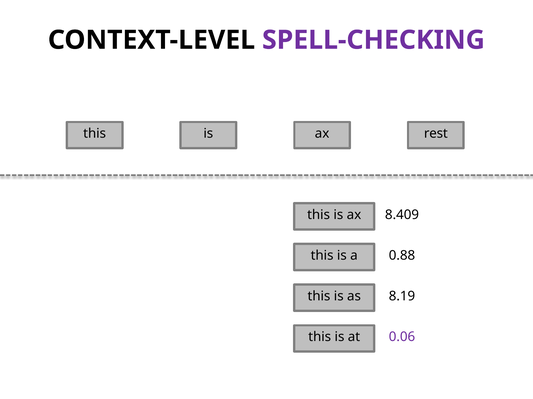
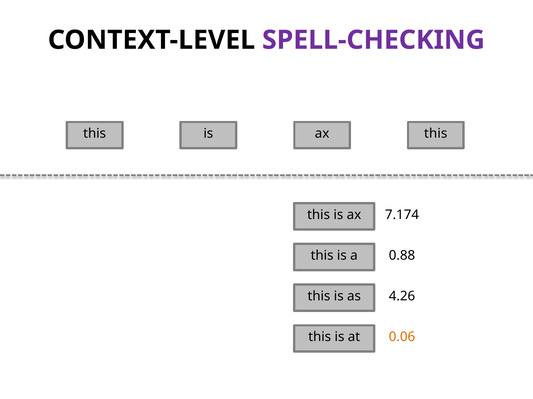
rest at (436, 134): rest -> this
8.409: 8.409 -> 7.174
8.19: 8.19 -> 4.26
0.06 colour: purple -> orange
